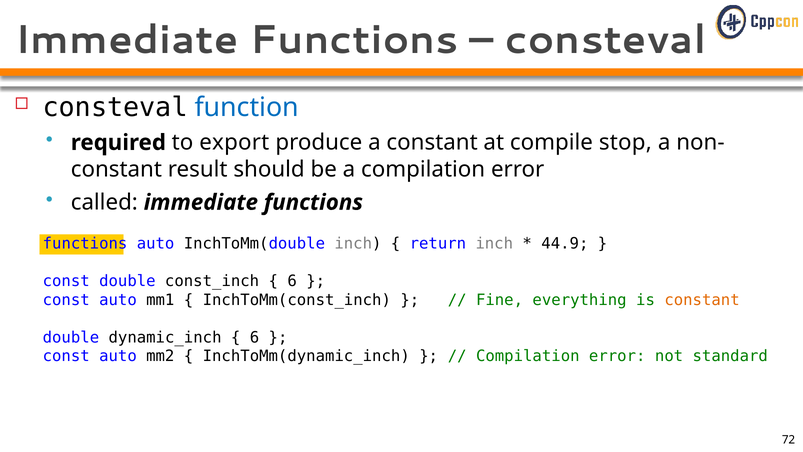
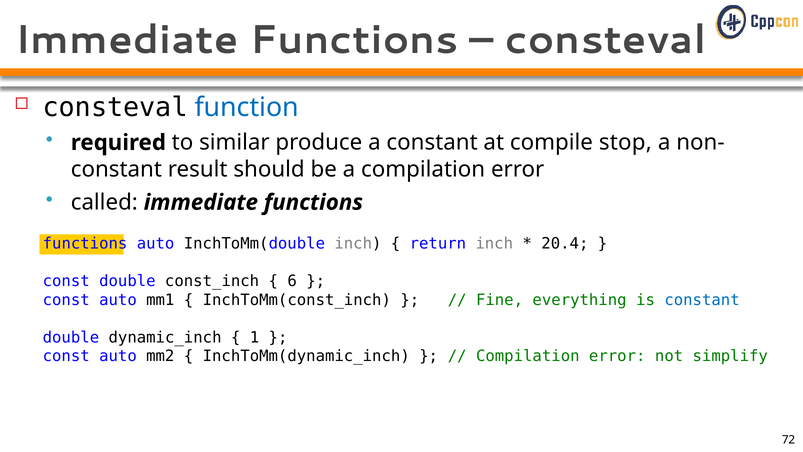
export: export -> similar
44.9: 44.9 -> 20.4
constant at (702, 300) colour: orange -> blue
6 at (255, 337): 6 -> 1
standard: standard -> simplify
